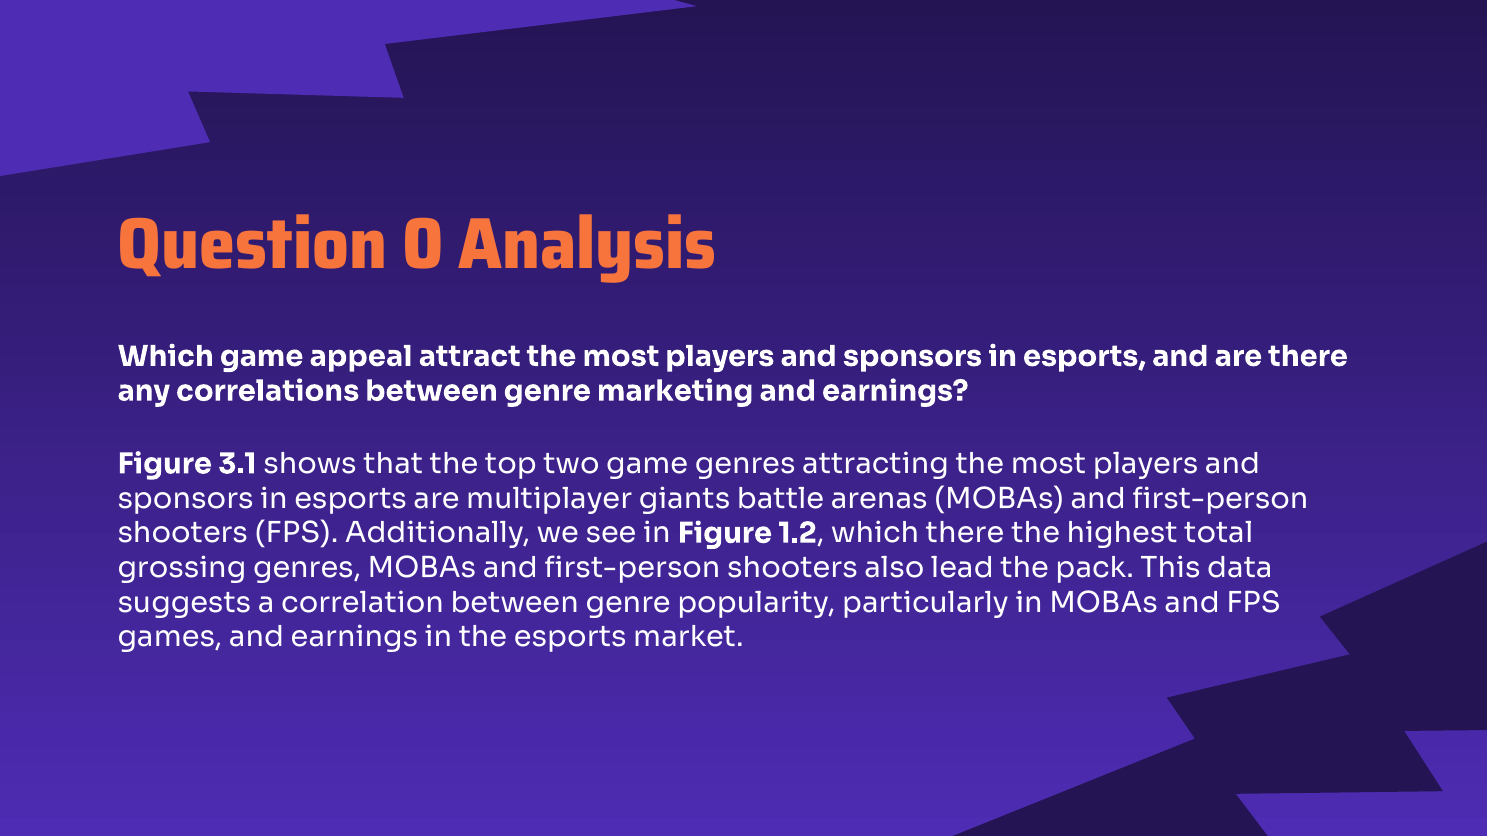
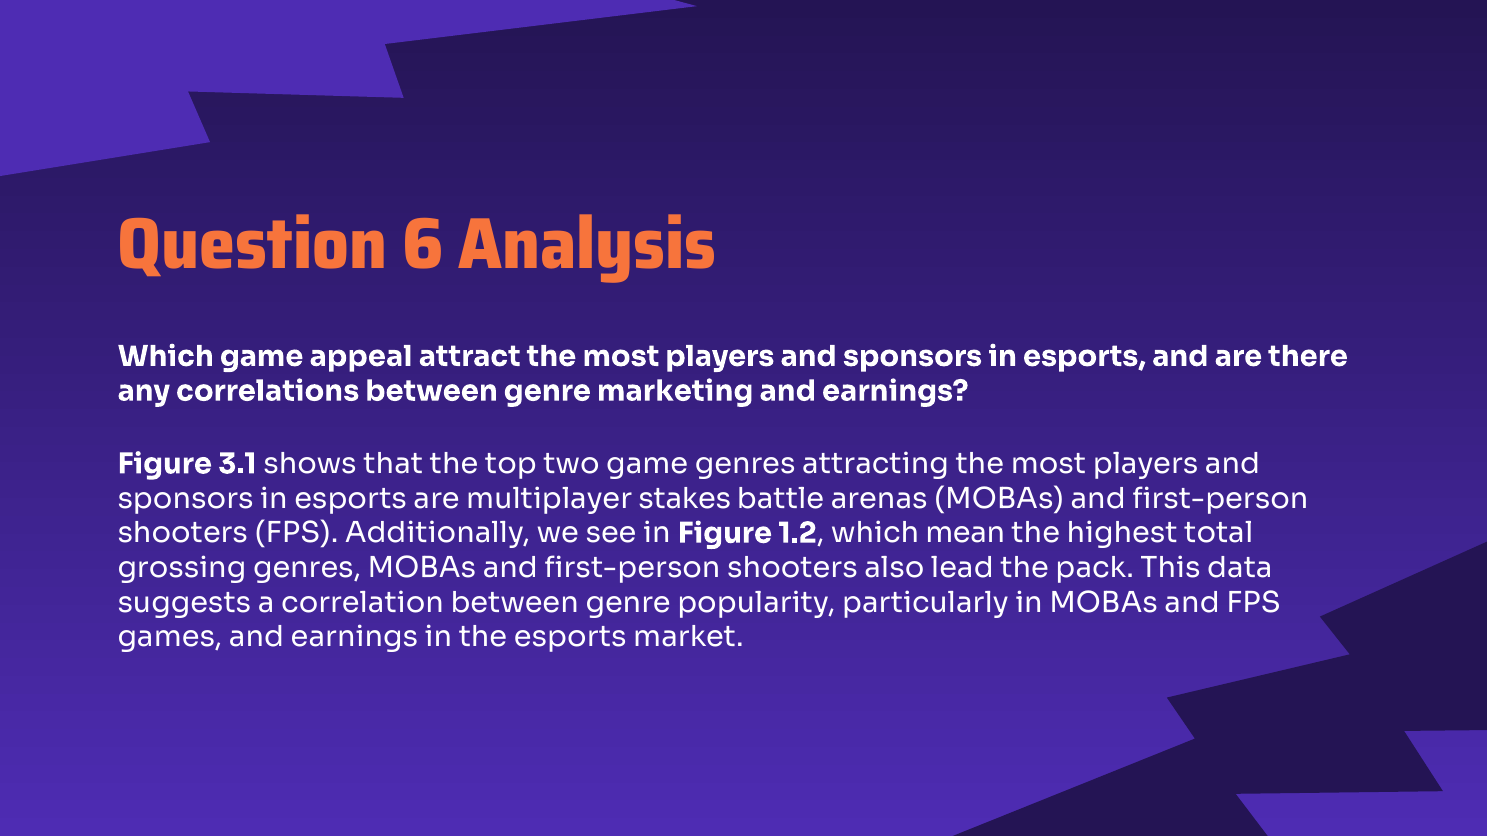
0: 0 -> 6
giants: giants -> stakes
which there: there -> mean
